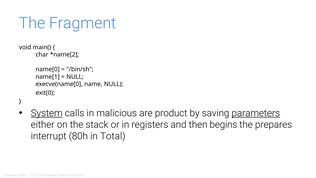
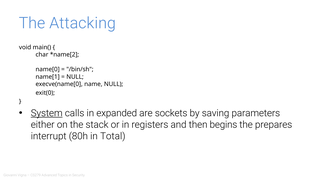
Fragment: Fragment -> Attacking
malicious: malicious -> expanded
product: product -> sockets
parameters underline: present -> none
